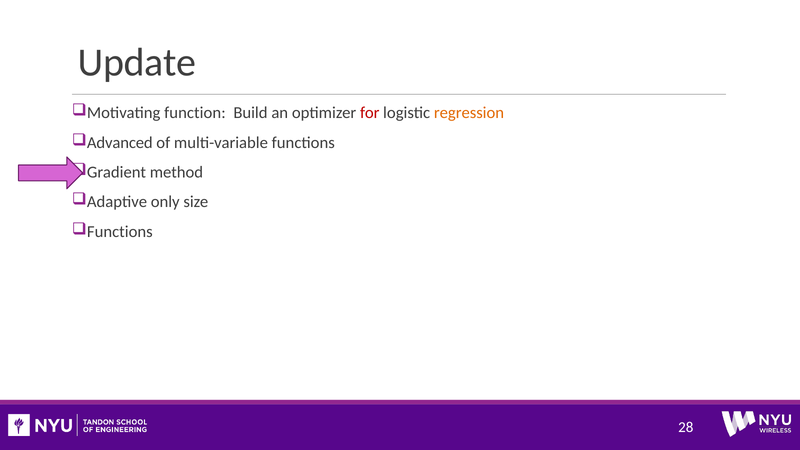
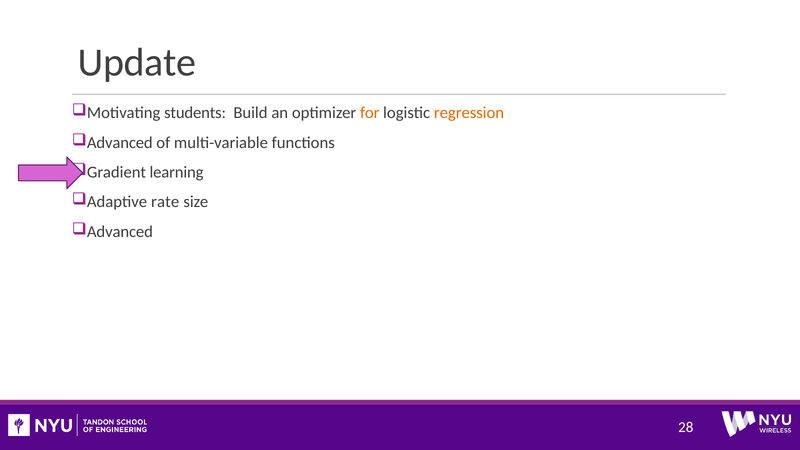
function: function -> students
for colour: red -> orange
method: method -> learning
only: only -> rate
Functions at (120, 232): Functions -> Advanced
